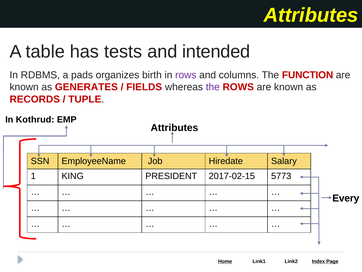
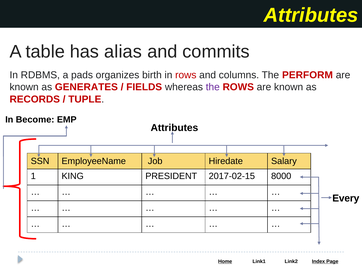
tests: tests -> alias
intended: intended -> commits
rows at (186, 75) colour: purple -> red
FUNCTION: FUNCTION -> PERFORM
Kothrud: Kothrud -> Become
5773: 5773 -> 8000
